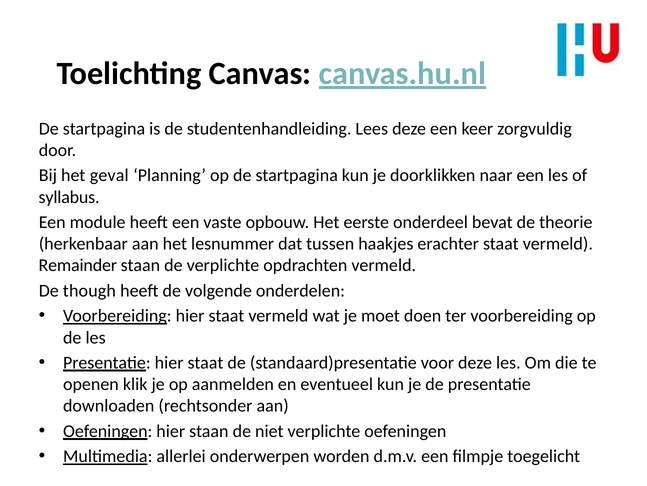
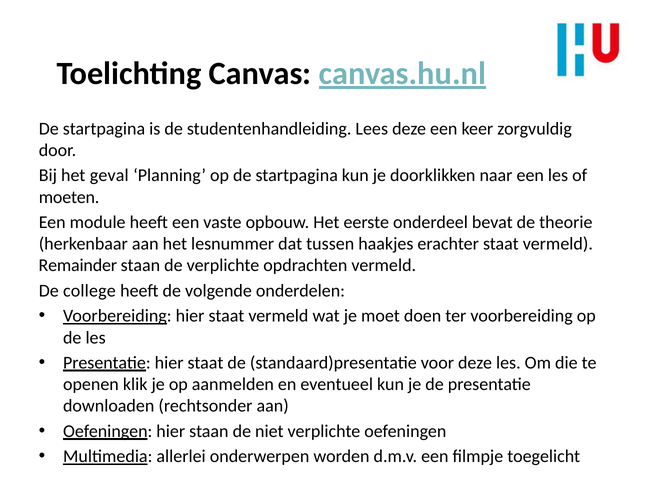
syllabus: syllabus -> moeten
though: though -> college
